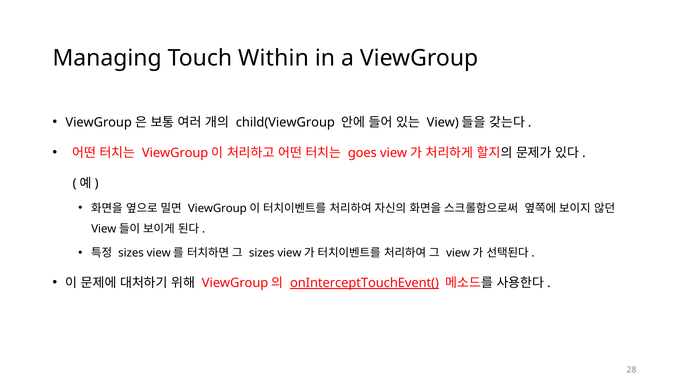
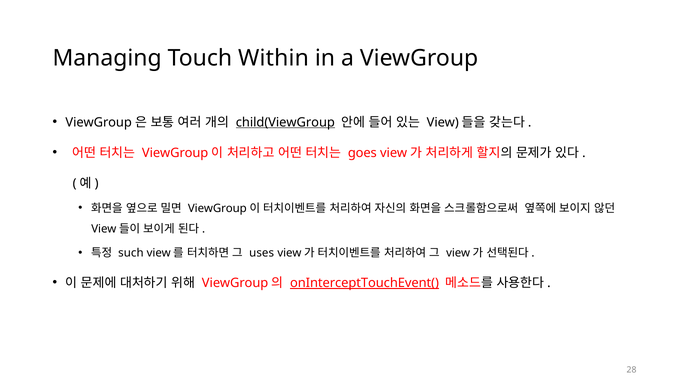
child(ViewGroup underline: none -> present
sizes at (131, 253): sizes -> such
sizes at (262, 253): sizes -> uses
